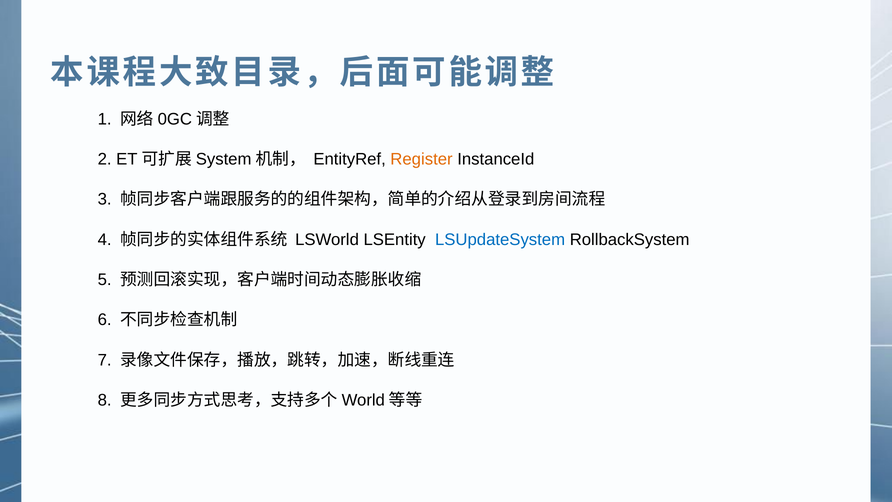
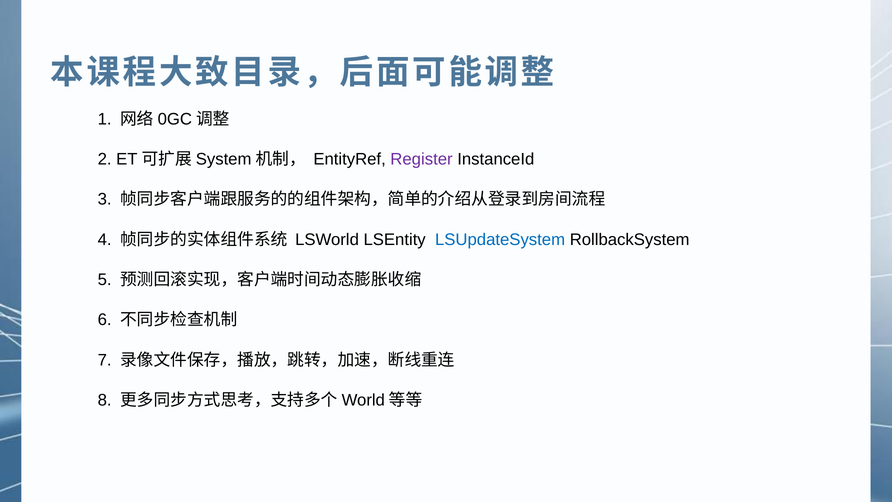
Register colour: orange -> purple
